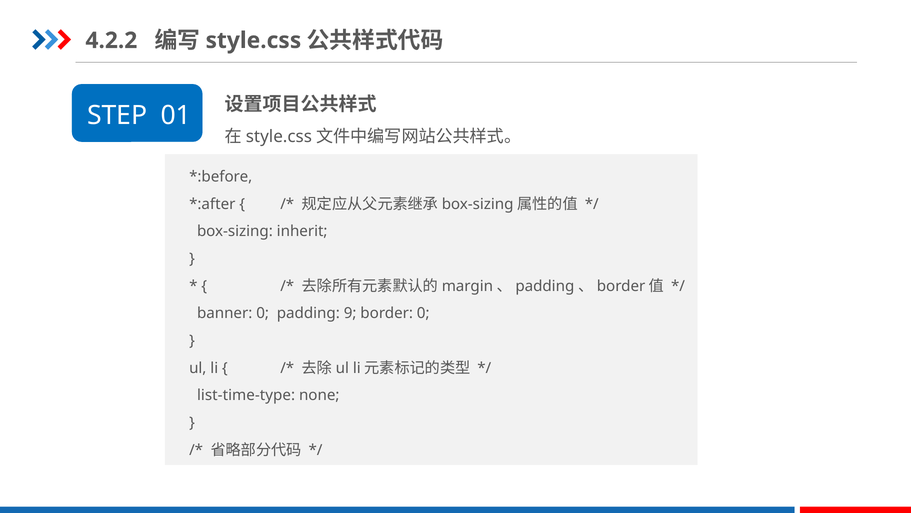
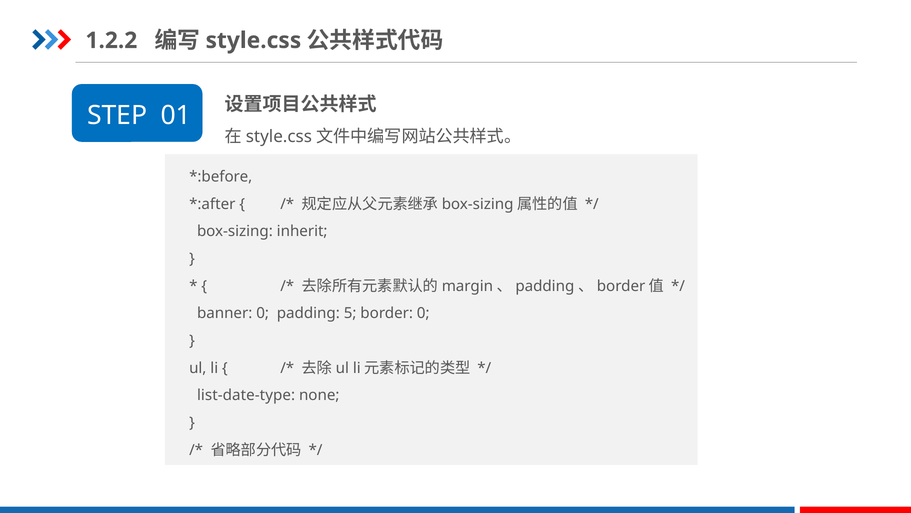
4.2.2: 4.2.2 -> 1.2.2
9: 9 -> 5
list-time-type: list-time-type -> list-date-type
